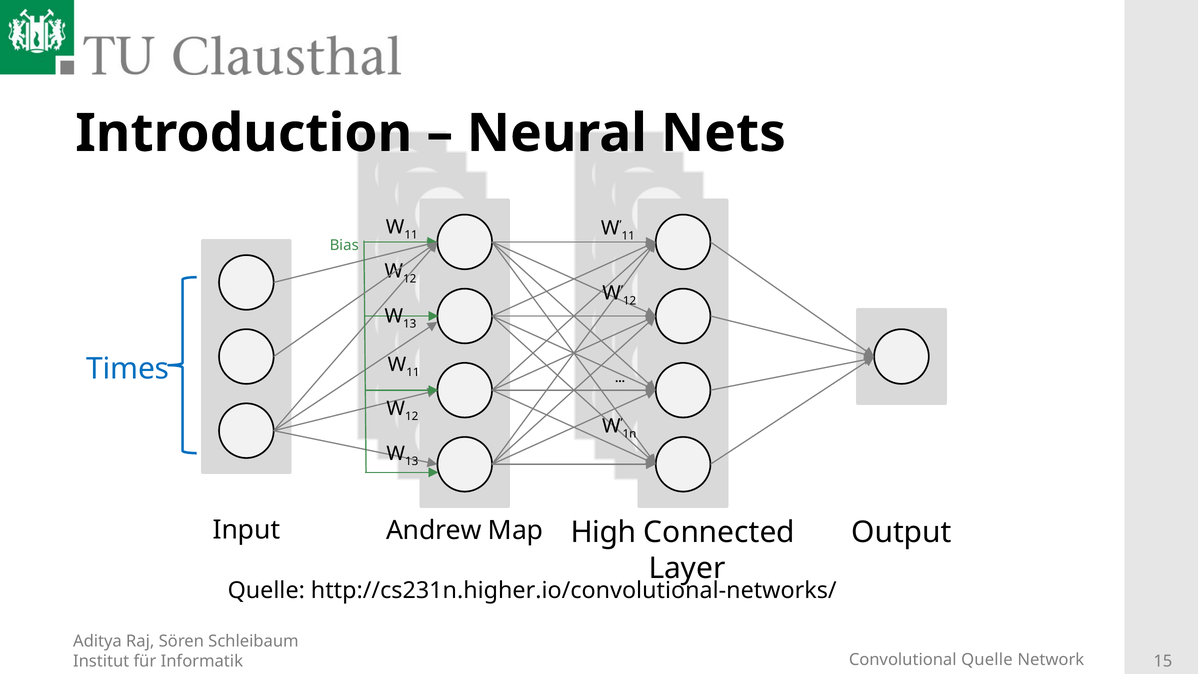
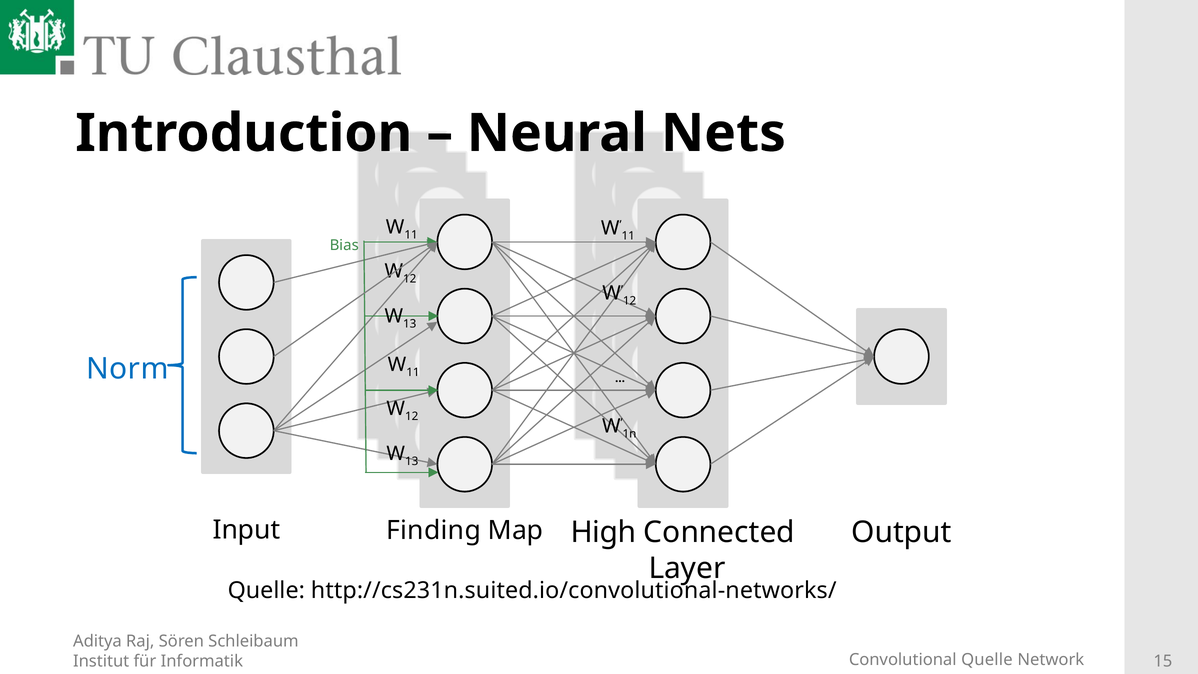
Times: Times -> Norm
Andrew: Andrew -> Finding
http://cs231n.higher.io/convolutional-networks/: http://cs231n.higher.io/convolutional-networks/ -> http://cs231n.suited.io/convolutional-networks/
